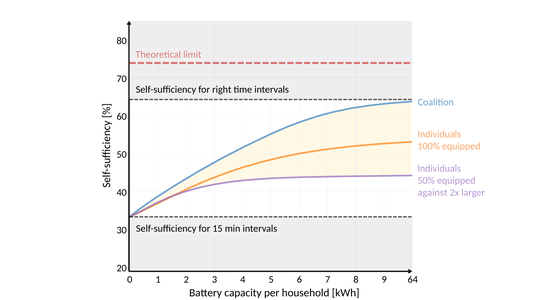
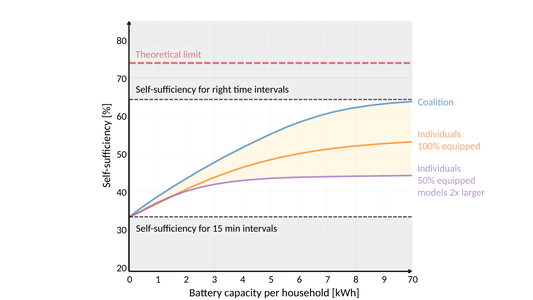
against: against -> models
9 64: 64 -> 70
